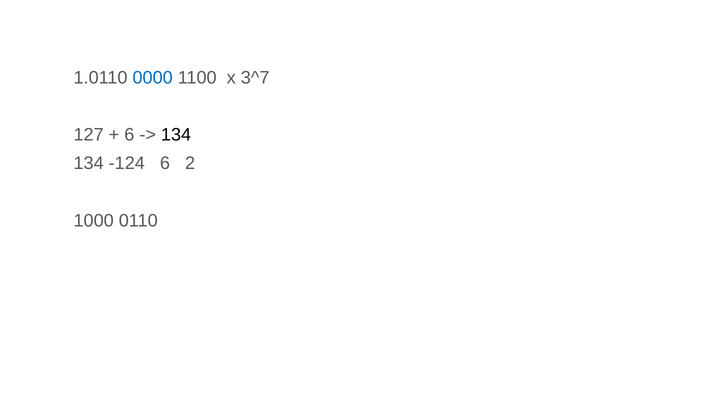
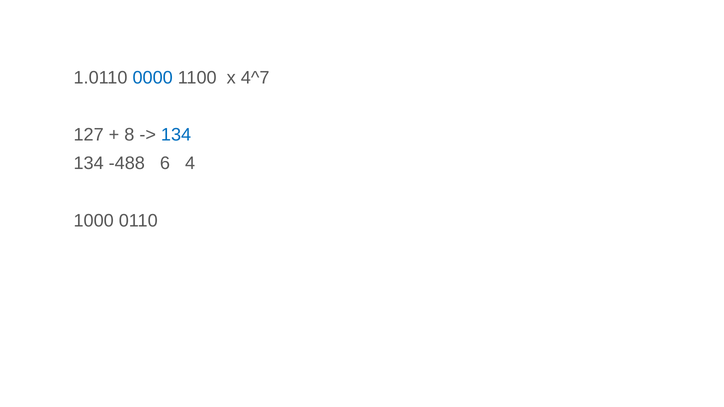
3^7: 3^7 -> 4^7
6 at (129, 135): 6 -> 8
134 at (176, 135) colour: black -> blue
-124: -124 -> -488
2: 2 -> 4
